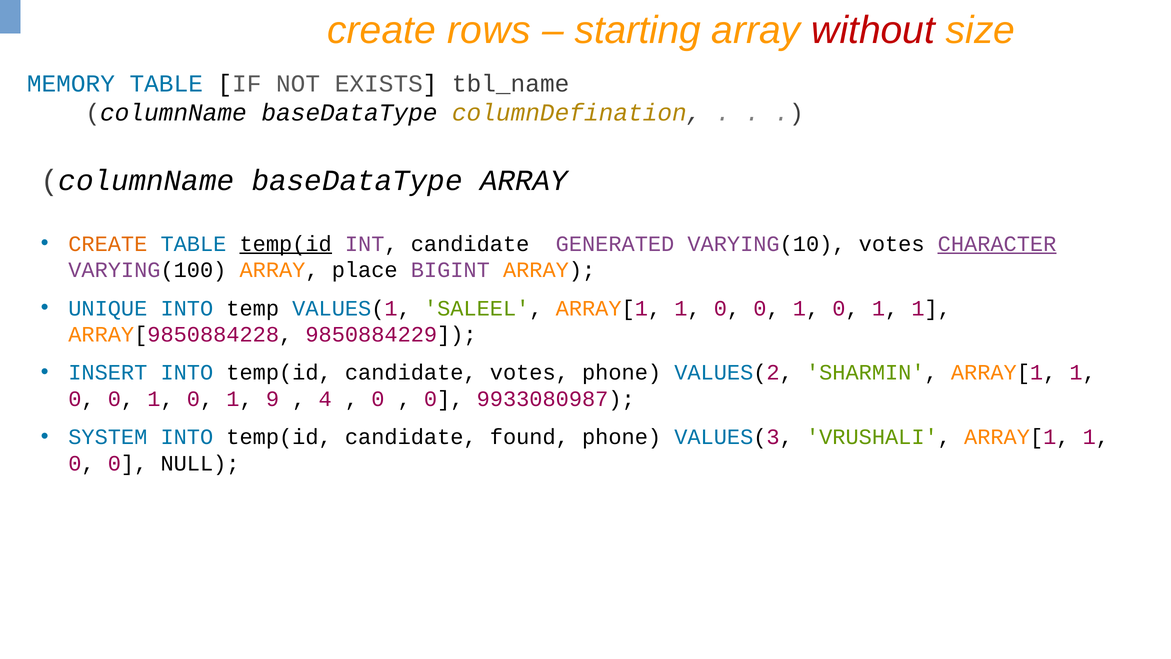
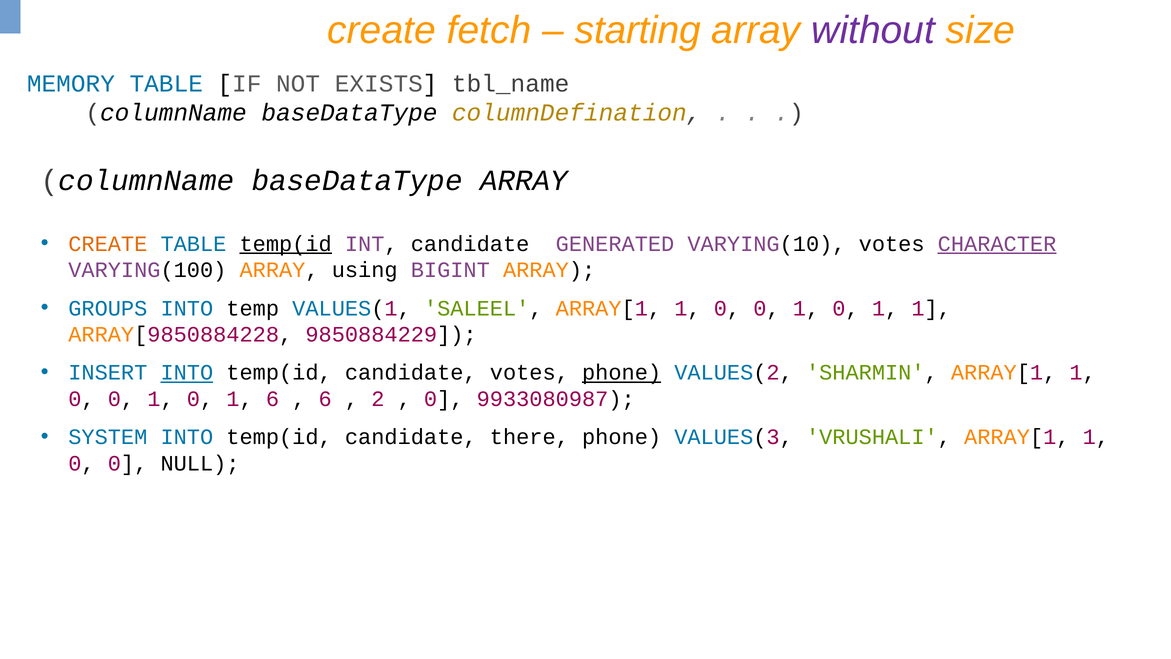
rows: rows -> fetch
without colour: red -> purple
place: place -> using
UNIQUE: UNIQUE -> GROUPS
INTO at (187, 373) underline: none -> present
phone at (622, 373) underline: none -> present
1 9: 9 -> 6
4 at (325, 399): 4 -> 6
0 at (378, 399): 0 -> 2
found: found -> there
